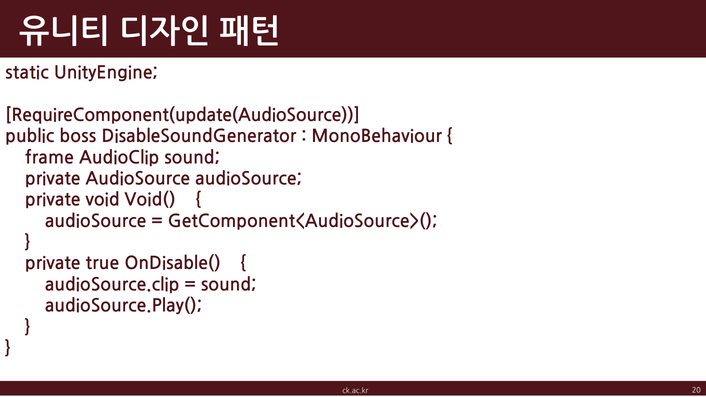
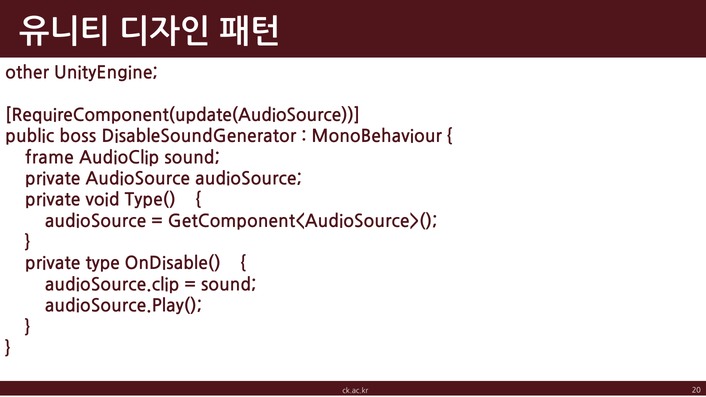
static: static -> other
Void(: Void( -> Type(
true: true -> type
